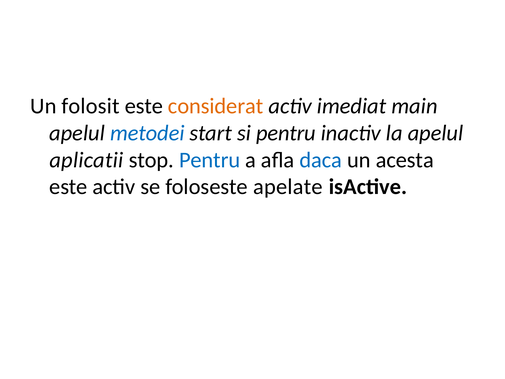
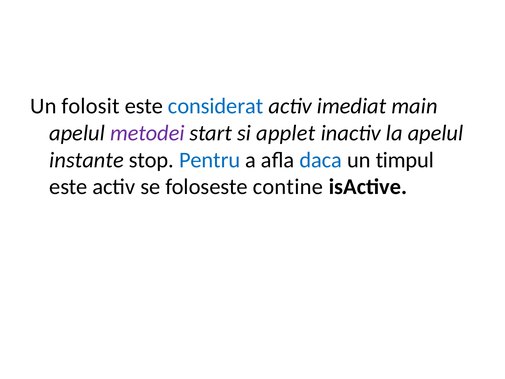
considerat colour: orange -> blue
metodei colour: blue -> purple
si pentru: pentru -> applet
aplicatii: aplicatii -> instante
acesta: acesta -> timpul
apelate: apelate -> contine
